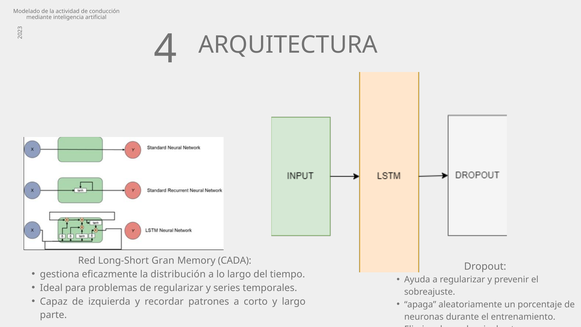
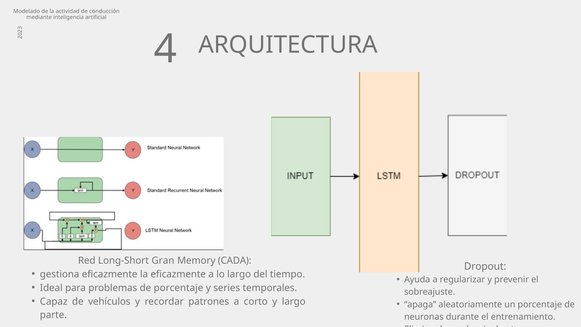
la distribución: distribución -> eficazmente
de regularizar: regularizar -> porcentaje
izquierda: izquierda -> vehículos
